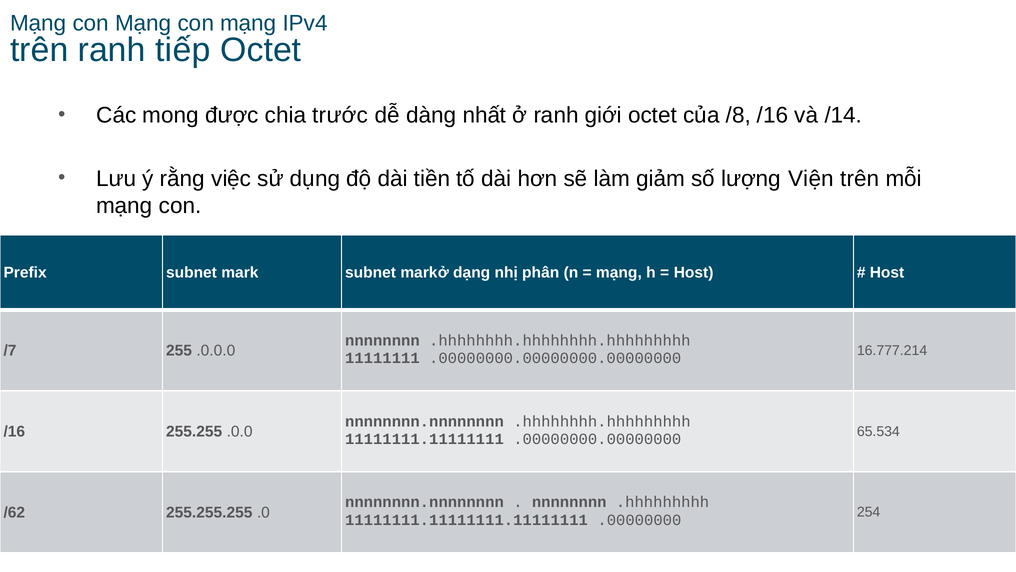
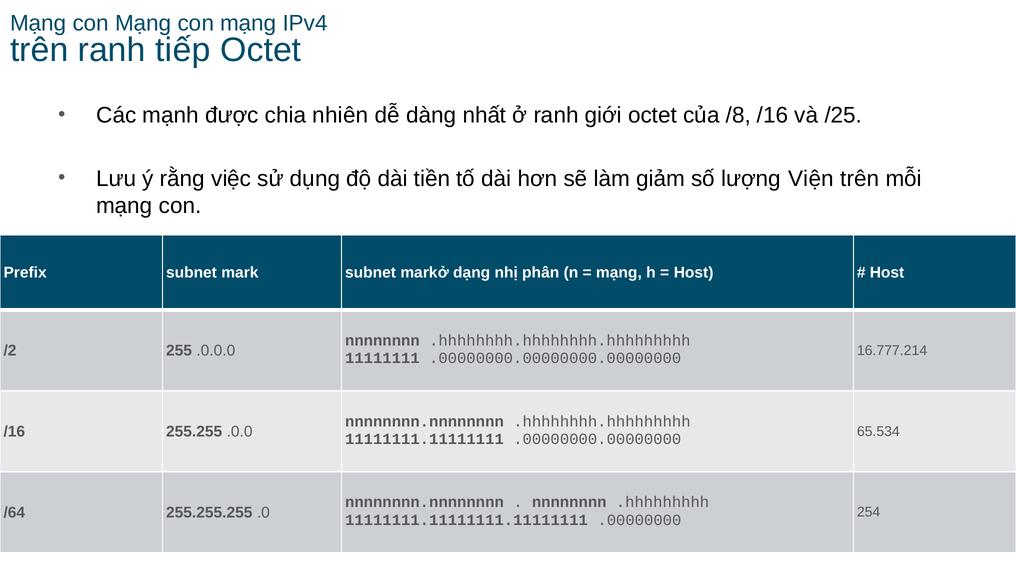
mong: mong -> mạnh
trước: trước -> nhiên
/14: /14 -> /25
/7: /7 -> /2
/62: /62 -> /64
